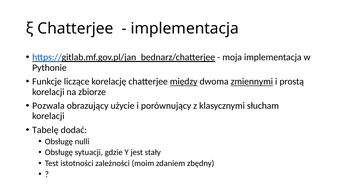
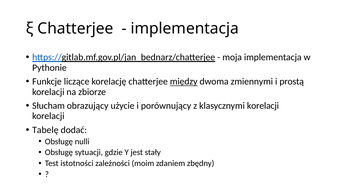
zmiennymi underline: present -> none
Pozwala: Pozwala -> Słucham
klasycznymi słucham: słucham -> korelacji
